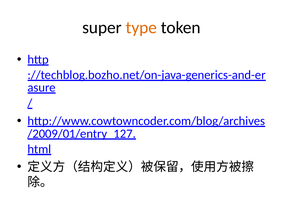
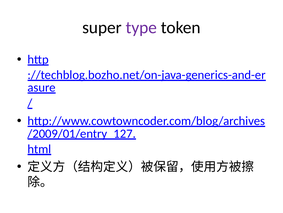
type colour: orange -> purple
